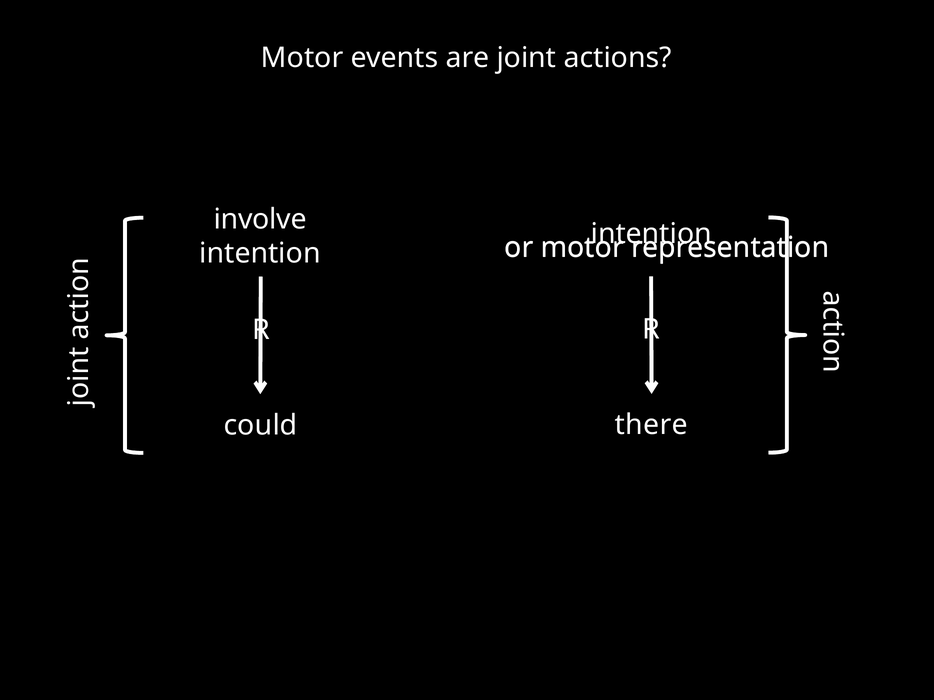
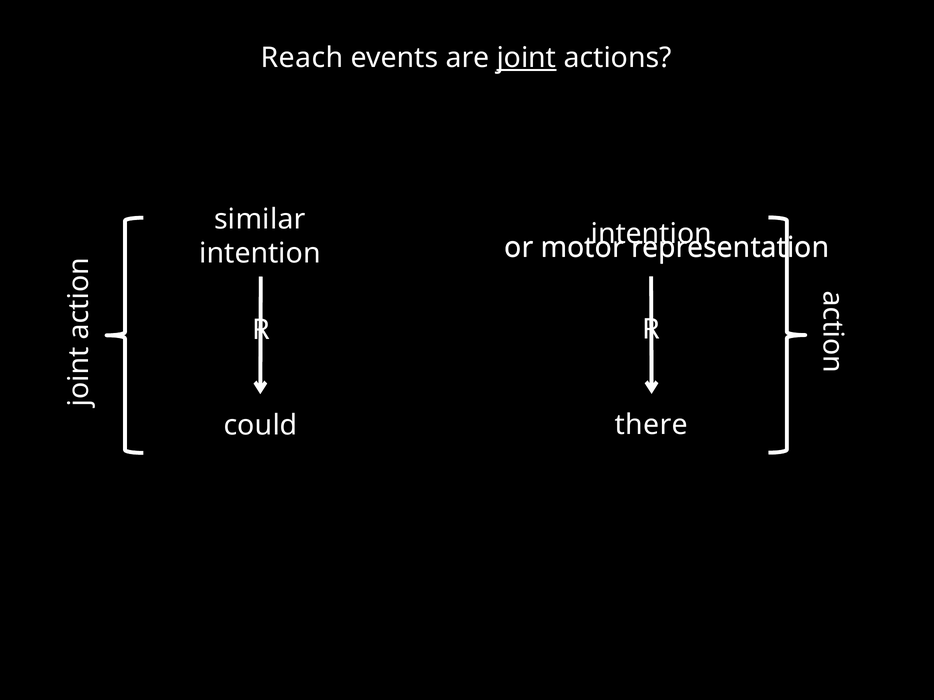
Motor at (302, 58): Motor -> Reach
joint underline: none -> present
involve: involve -> similar
